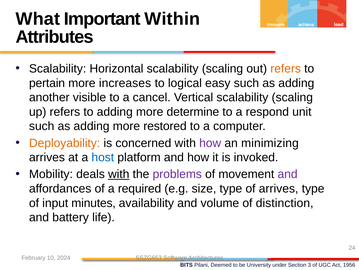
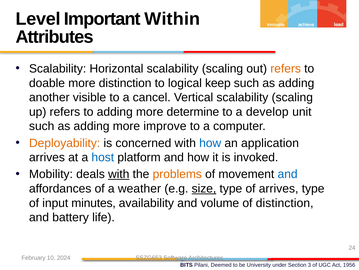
What: What -> Level
pertain: pertain -> doable
more increases: increases -> distinction
easy: easy -> keep
respond: respond -> develop
restored: restored -> improve
how at (210, 143) colour: purple -> blue
minimizing: minimizing -> application
problems colour: purple -> orange
and at (288, 174) colour: purple -> blue
required: required -> weather
size underline: none -> present
